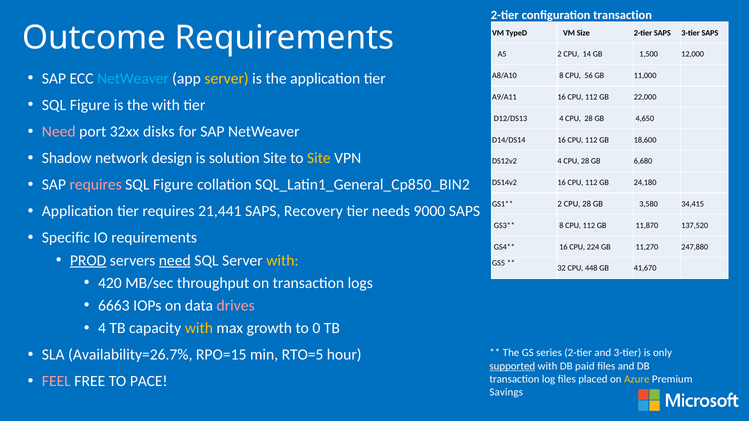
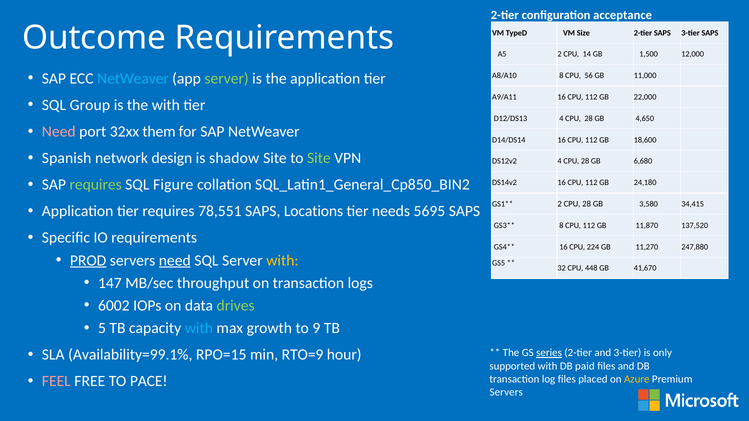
configuration transaction: transaction -> acceptance
server at (227, 79) colour: yellow -> light green
Figure at (90, 105): Figure -> Group
disks: disks -> them
Shadow: Shadow -> Spanish
solution: solution -> shadow
Site at (319, 158) colour: yellow -> light green
requires at (96, 185) colour: pink -> light green
21,441: 21,441 -> 78,551
Recovery: Recovery -> Locations
9000: 9000 -> 5695
420: 420 -> 147
6663: 6663 -> 6002
drives colour: pink -> light green
4 at (102, 328): 4 -> 5
with at (199, 328) colour: yellow -> light blue
0: 0 -> 9
Availability=26.7%: Availability=26.7% -> Availability=99.1%
RTO=5: RTO=5 -> RTO=9
series underline: none -> present
supported underline: present -> none
Savings at (506, 392): Savings -> Servers
